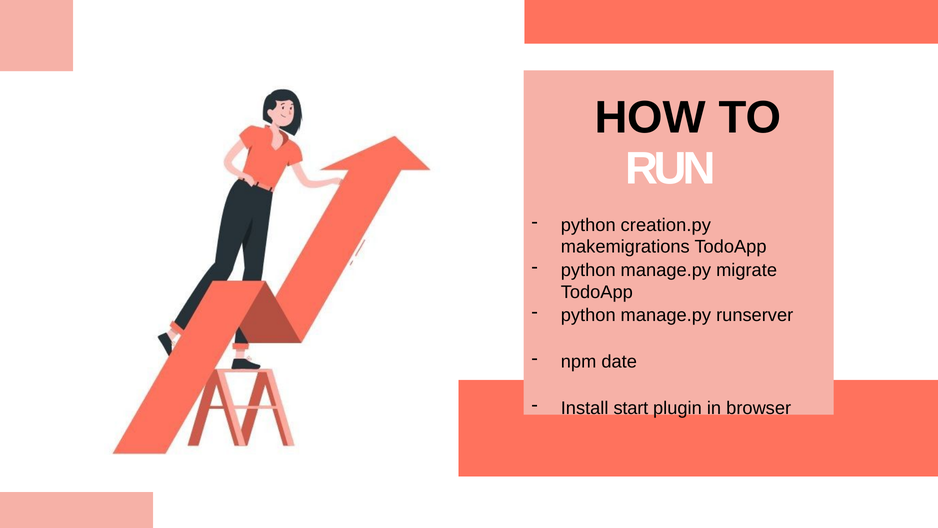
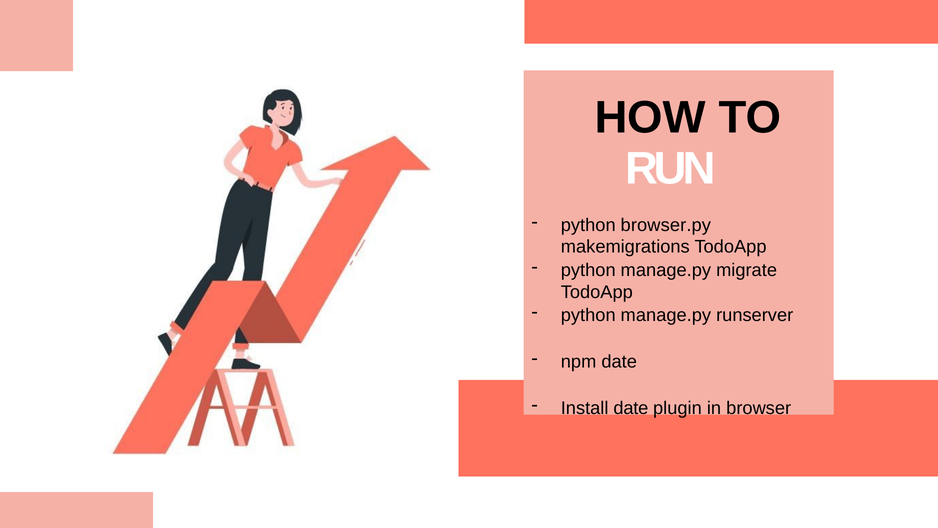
creation.py: creation.py -> browser.py
Install start: start -> date
